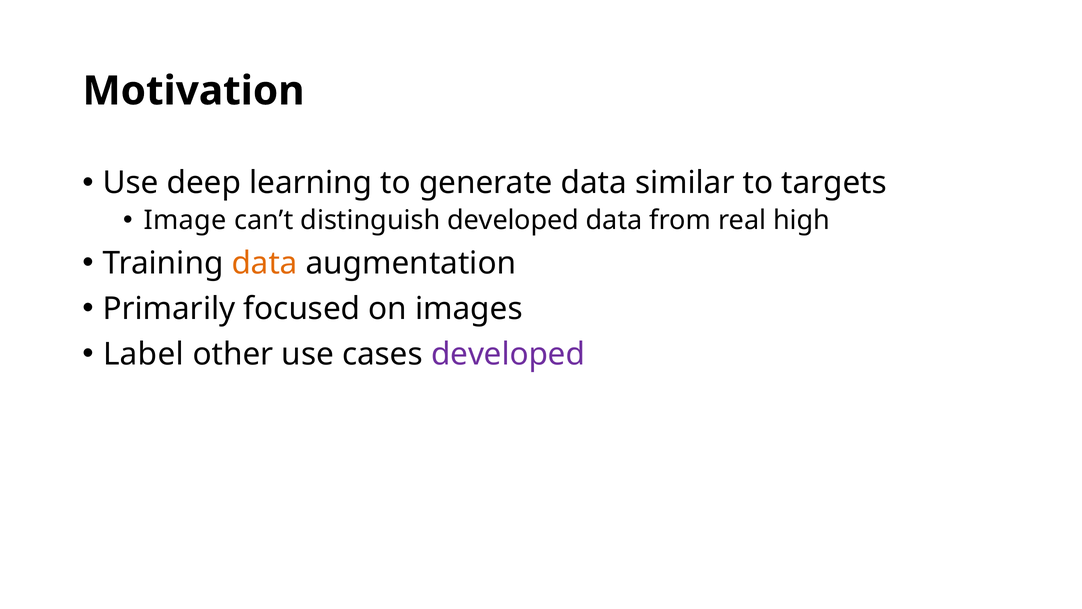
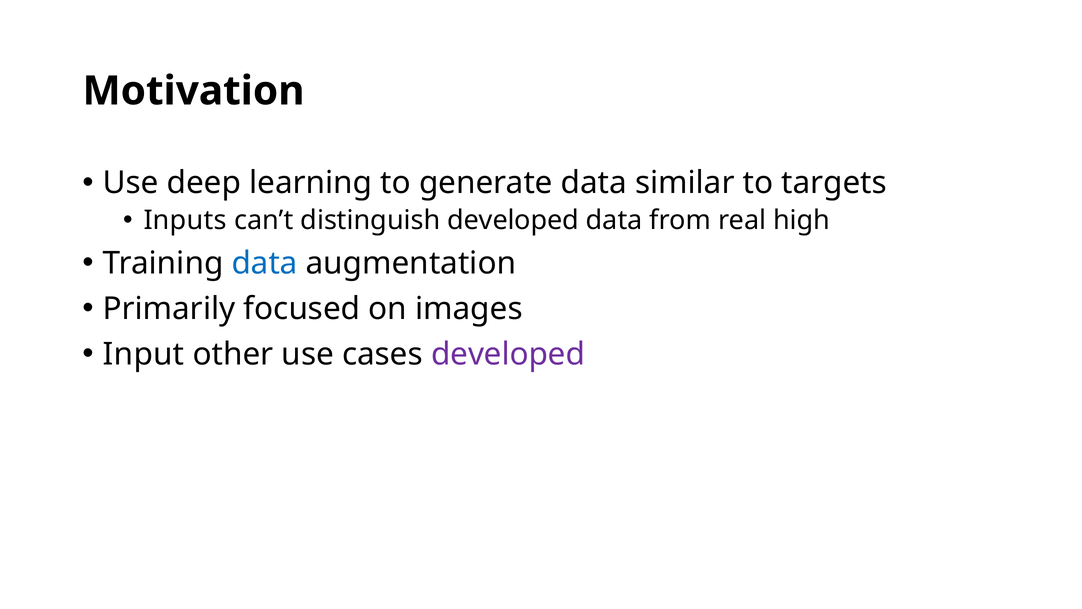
Image: Image -> Inputs
data at (265, 263) colour: orange -> blue
Label: Label -> Input
